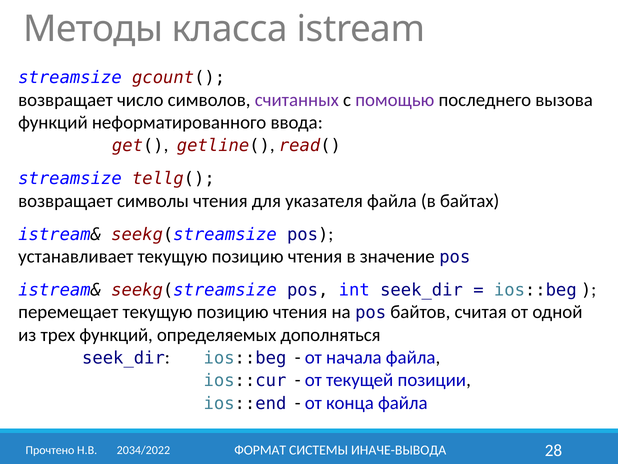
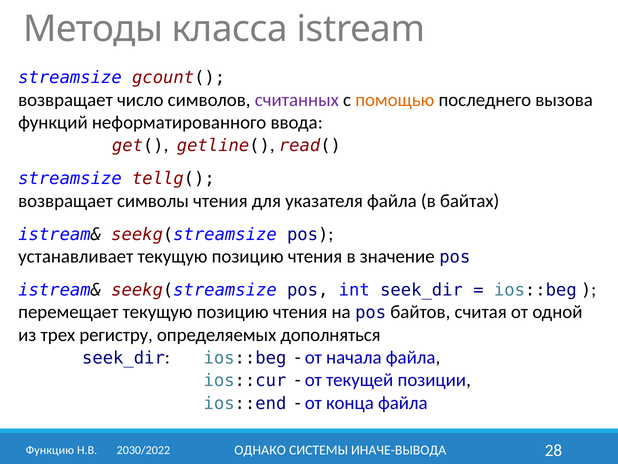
помощью colour: purple -> orange
трех функций: функций -> регистру
ФОРМАТ: ФОРМАТ -> ОДНАКО
Прочтено: Прочтено -> Функцию
2034/2022: 2034/2022 -> 2030/2022
